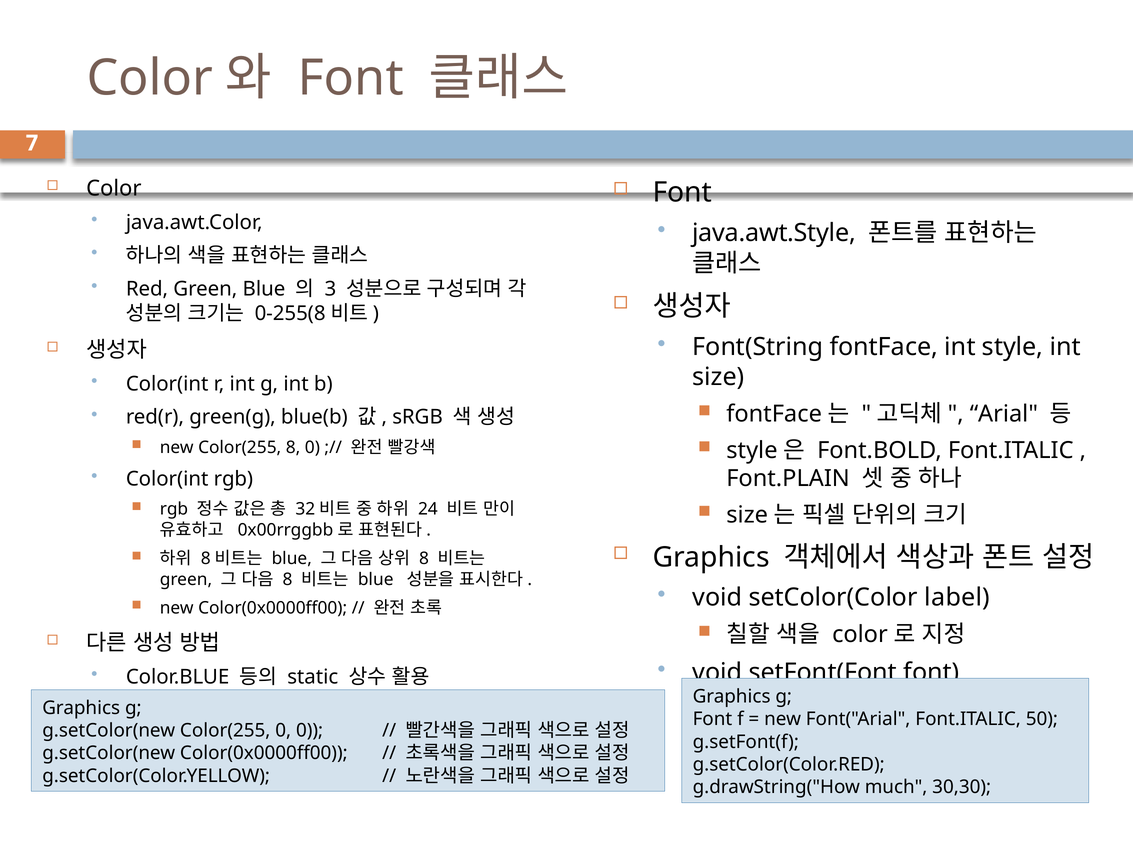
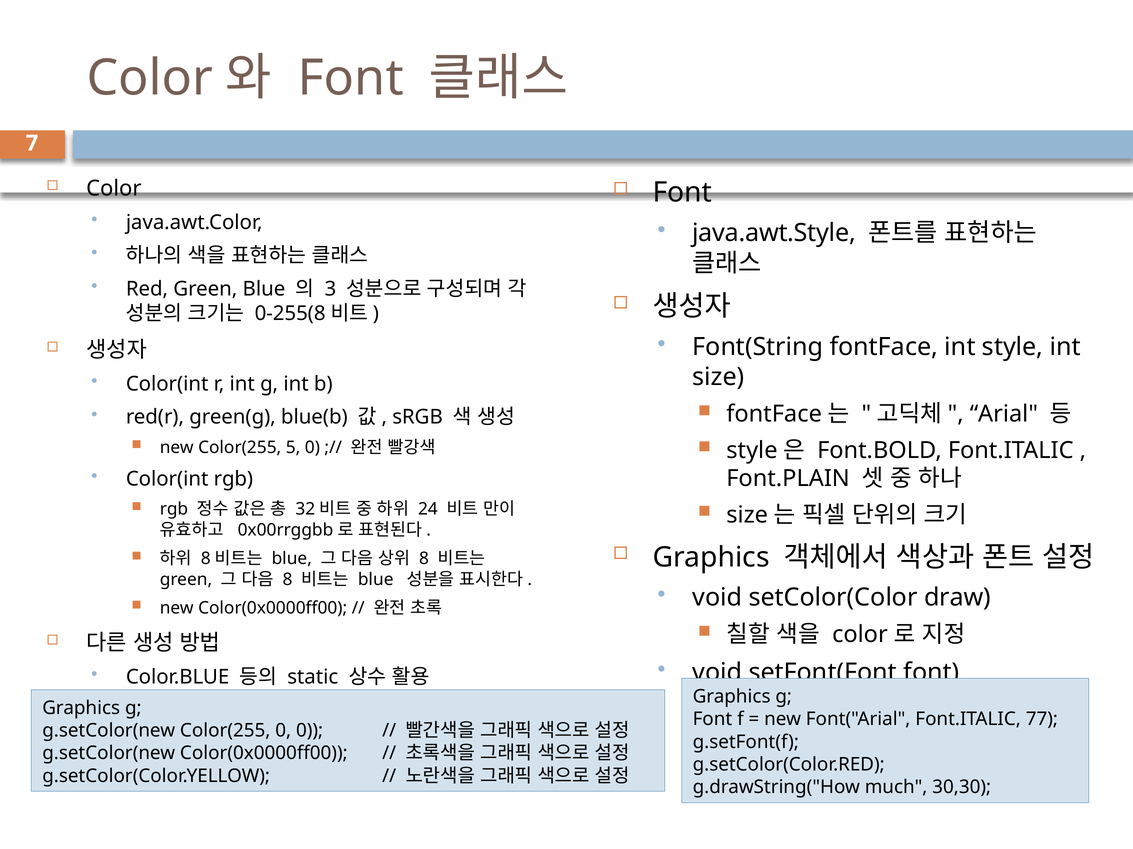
Color(255 8: 8 -> 5
label: label -> draw
50: 50 -> 77
